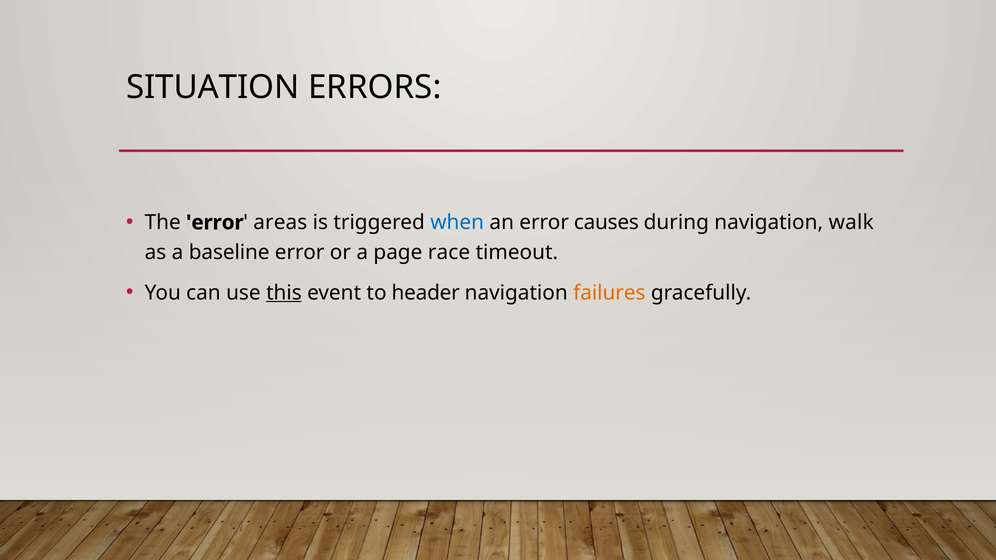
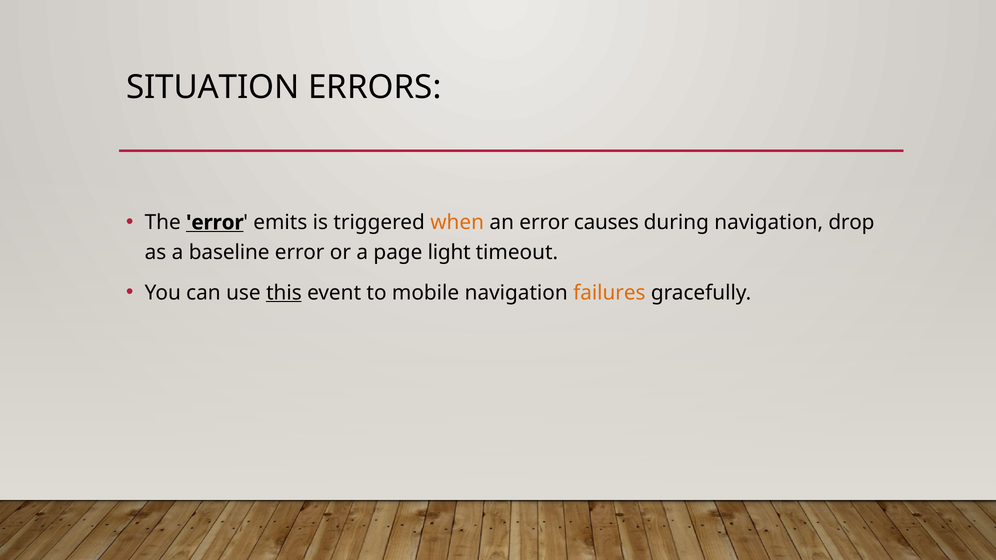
error at (215, 223) underline: none -> present
areas: areas -> emits
when colour: blue -> orange
walk: walk -> drop
race: race -> light
header: header -> mobile
